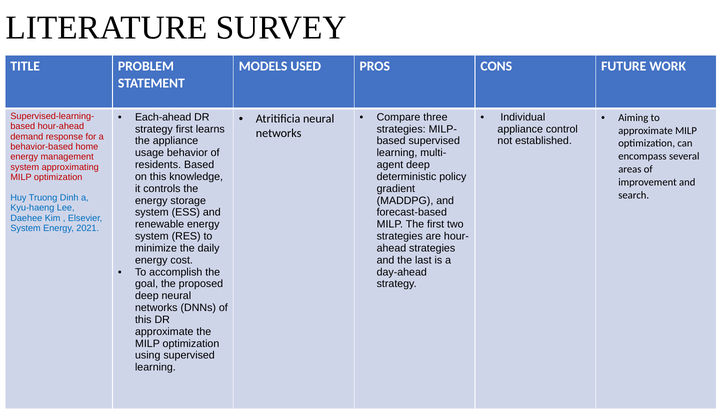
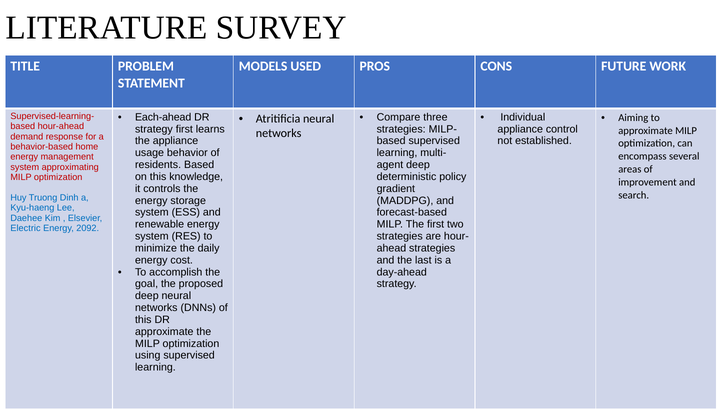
System at (26, 229): System -> Electric
2021: 2021 -> 2092
